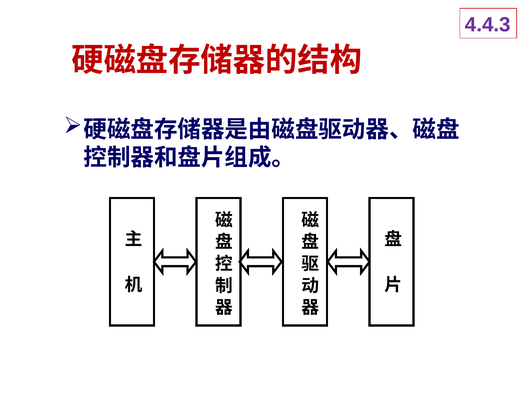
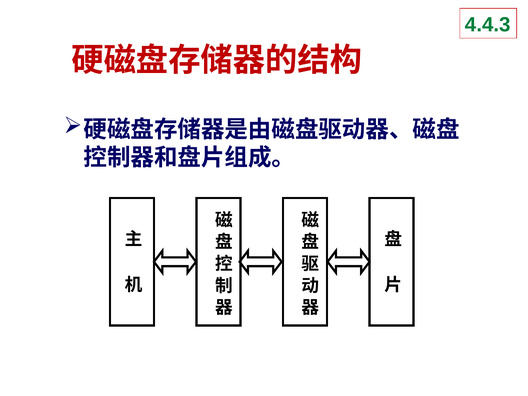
4.4.3 colour: purple -> green
